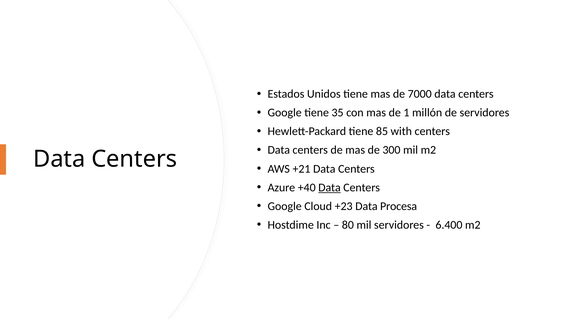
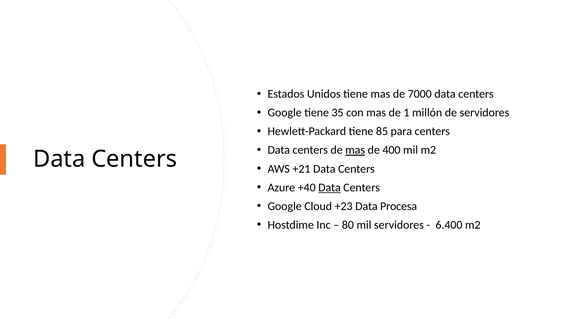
with: with -> para
mas at (355, 150) underline: none -> present
300: 300 -> 400
